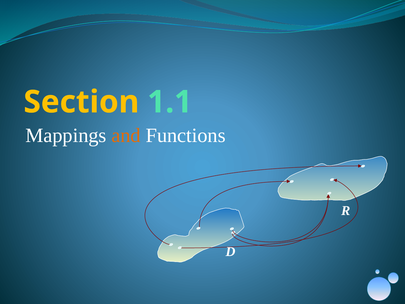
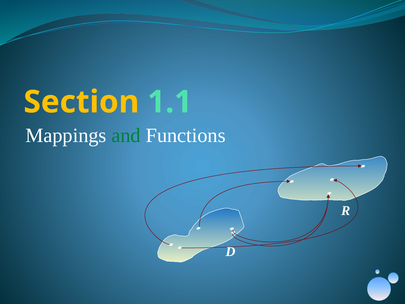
and colour: orange -> green
